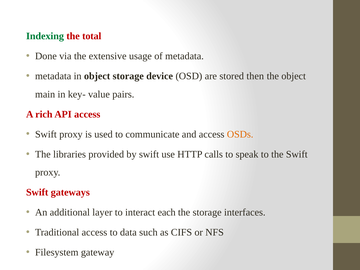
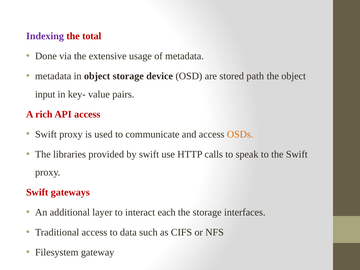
Indexing colour: green -> purple
then: then -> path
main: main -> input
